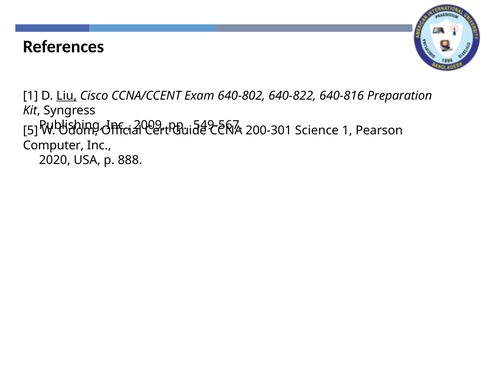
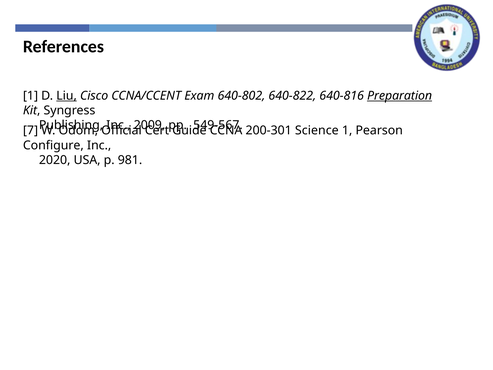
Preparation underline: none -> present
5: 5 -> 7
Computer: Computer -> Configure
888: 888 -> 981
